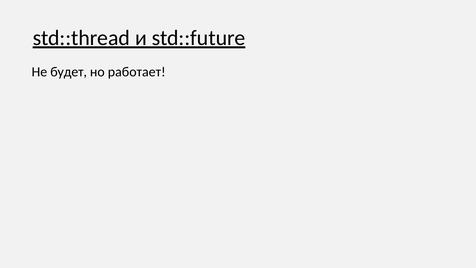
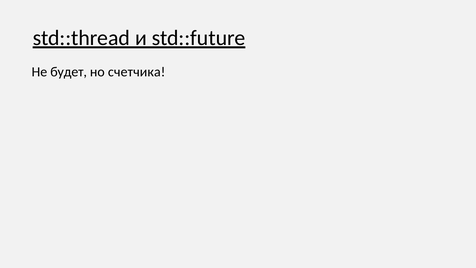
работает: работает -> счетчика
